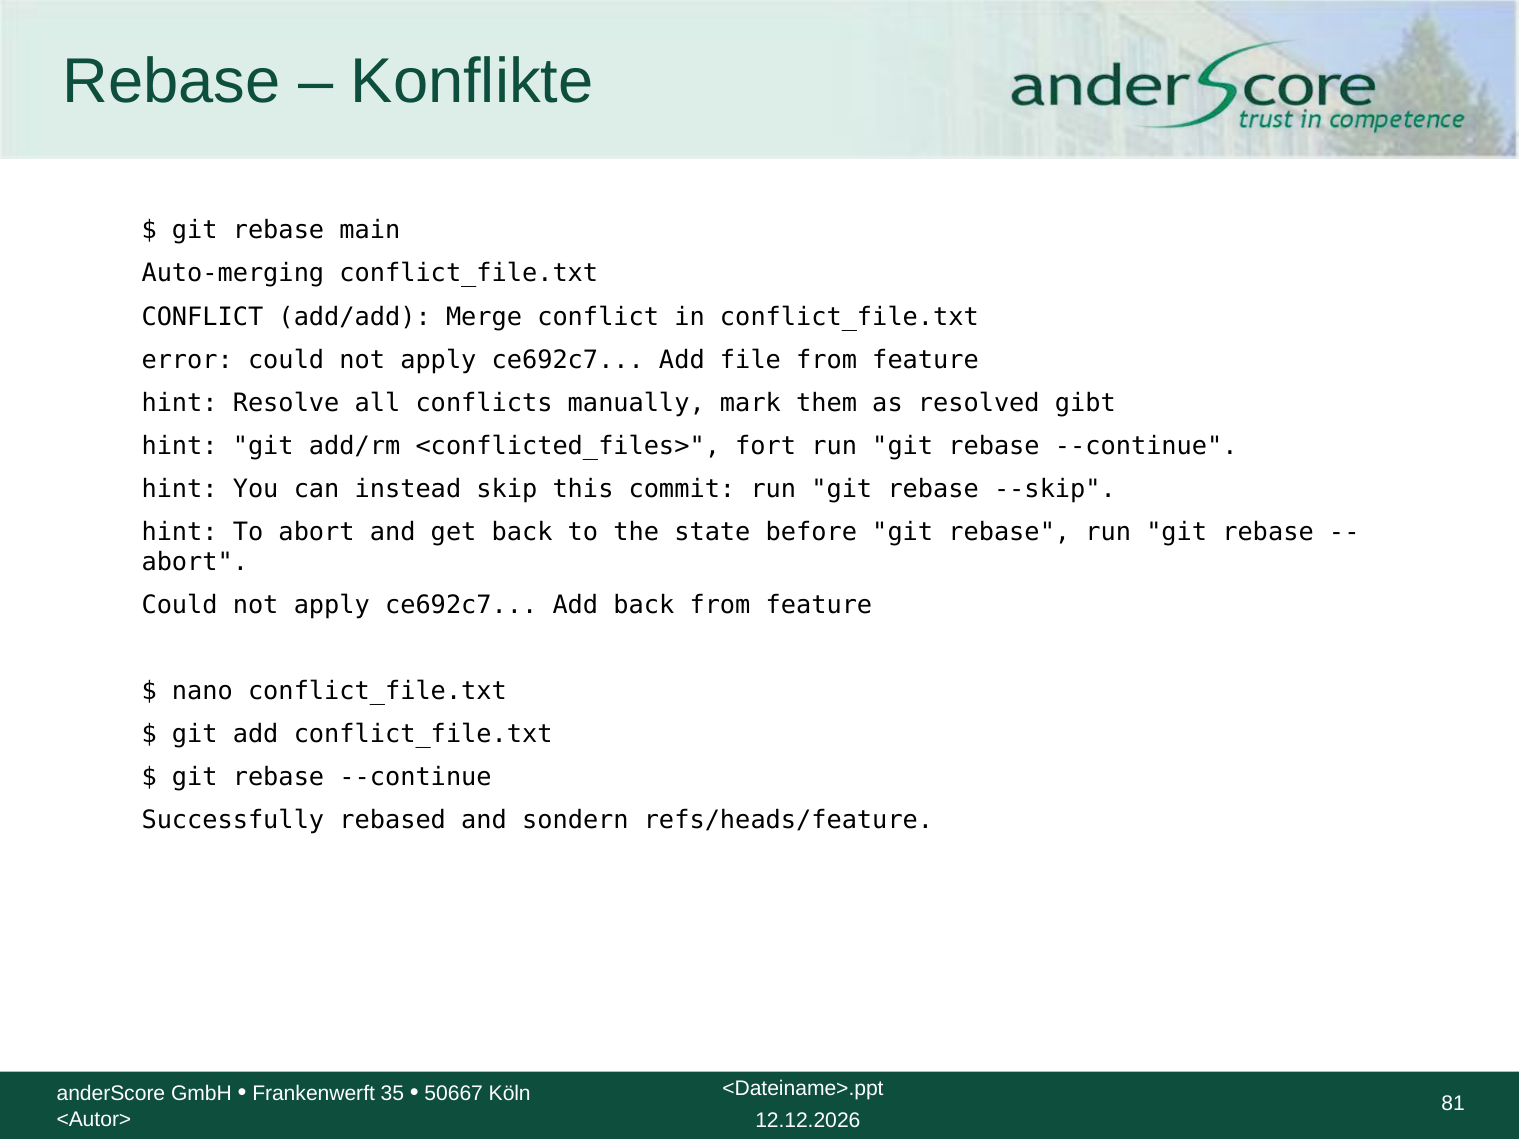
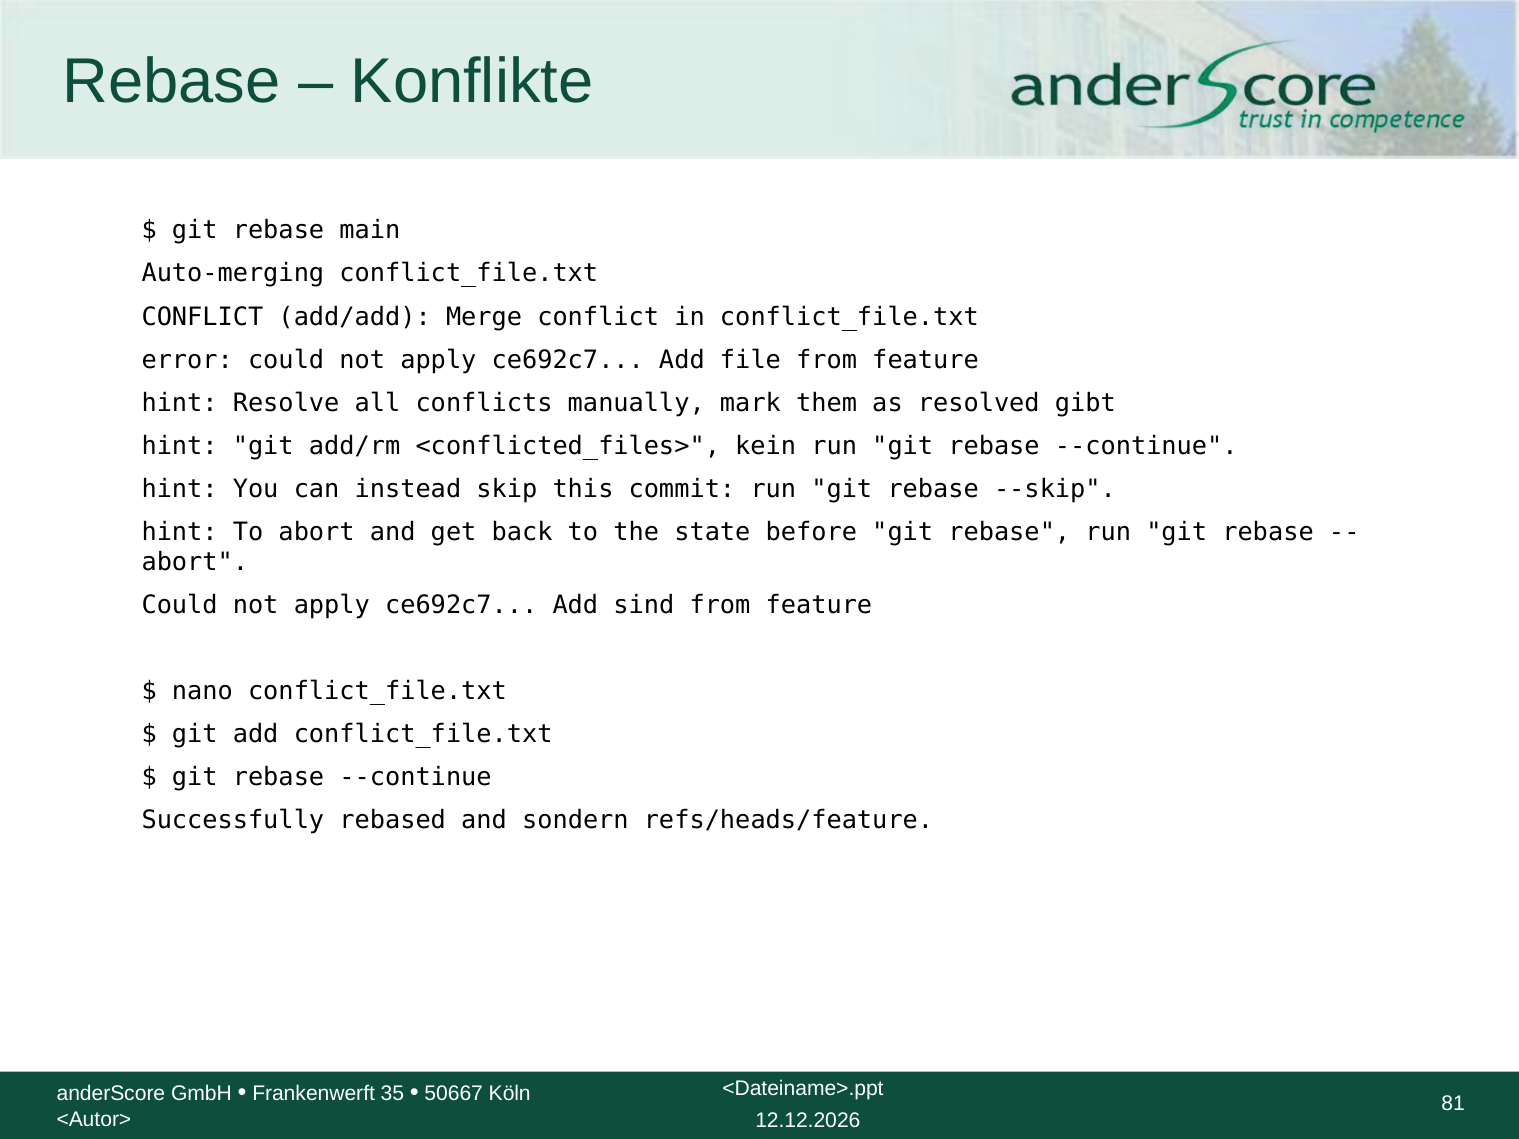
fort: fort -> kein
Add back: back -> sind
